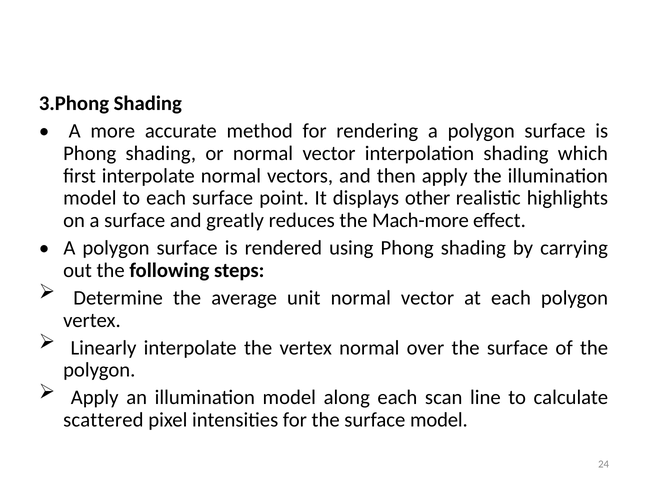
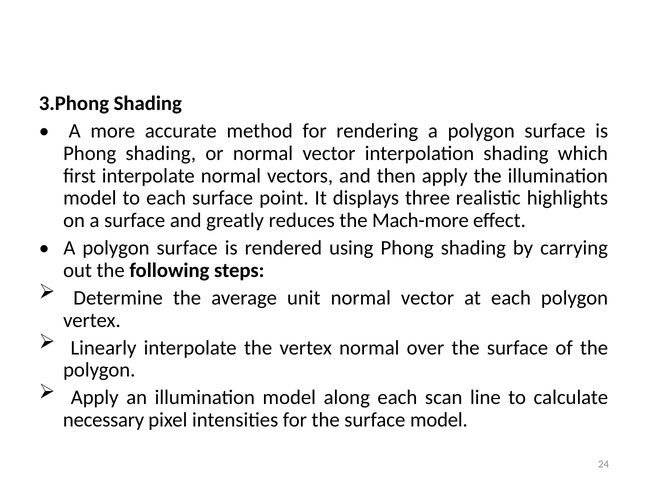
other: other -> three
scattered: scattered -> necessary
